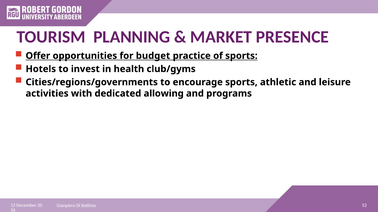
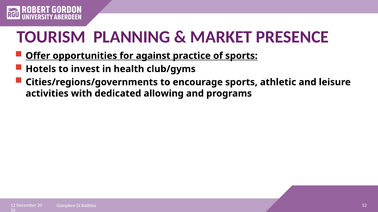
budget: budget -> against
